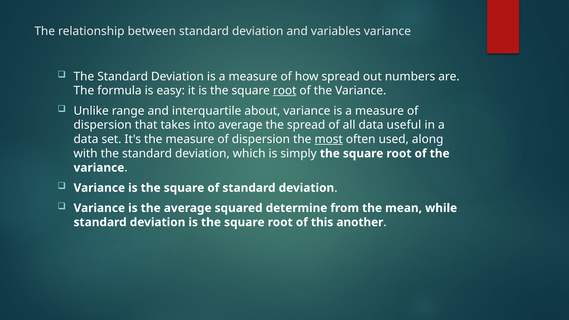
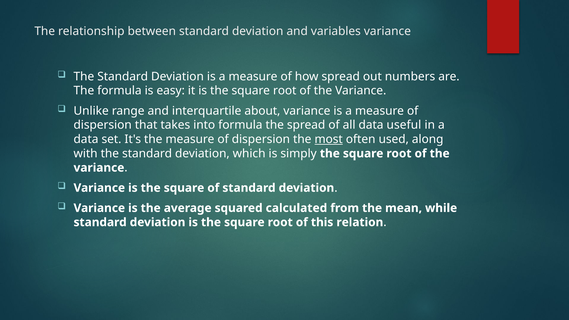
root at (285, 91) underline: present -> none
into average: average -> formula
determine: determine -> calculated
another: another -> relation
